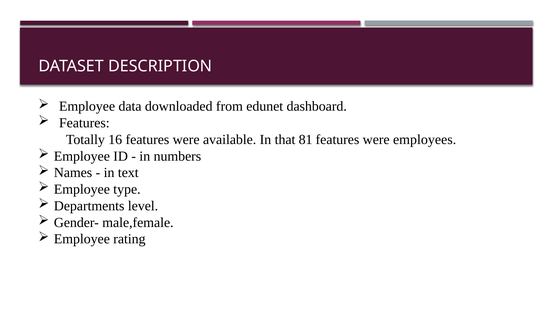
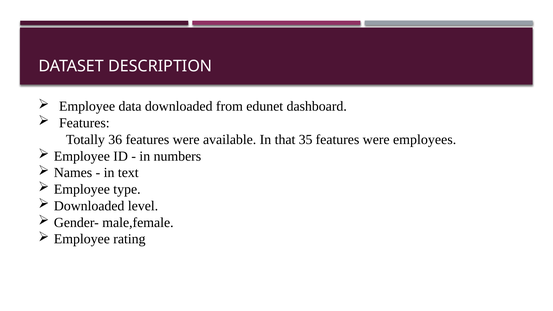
16: 16 -> 36
81: 81 -> 35
Departments at (89, 206): Departments -> Downloaded
